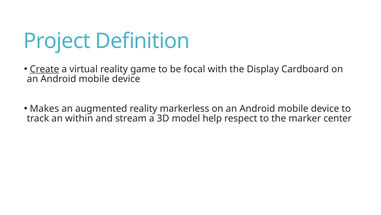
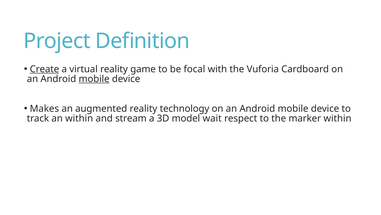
Display: Display -> Vuforia
mobile at (94, 79) underline: none -> present
markerless: markerless -> technology
help: help -> wait
marker center: center -> within
